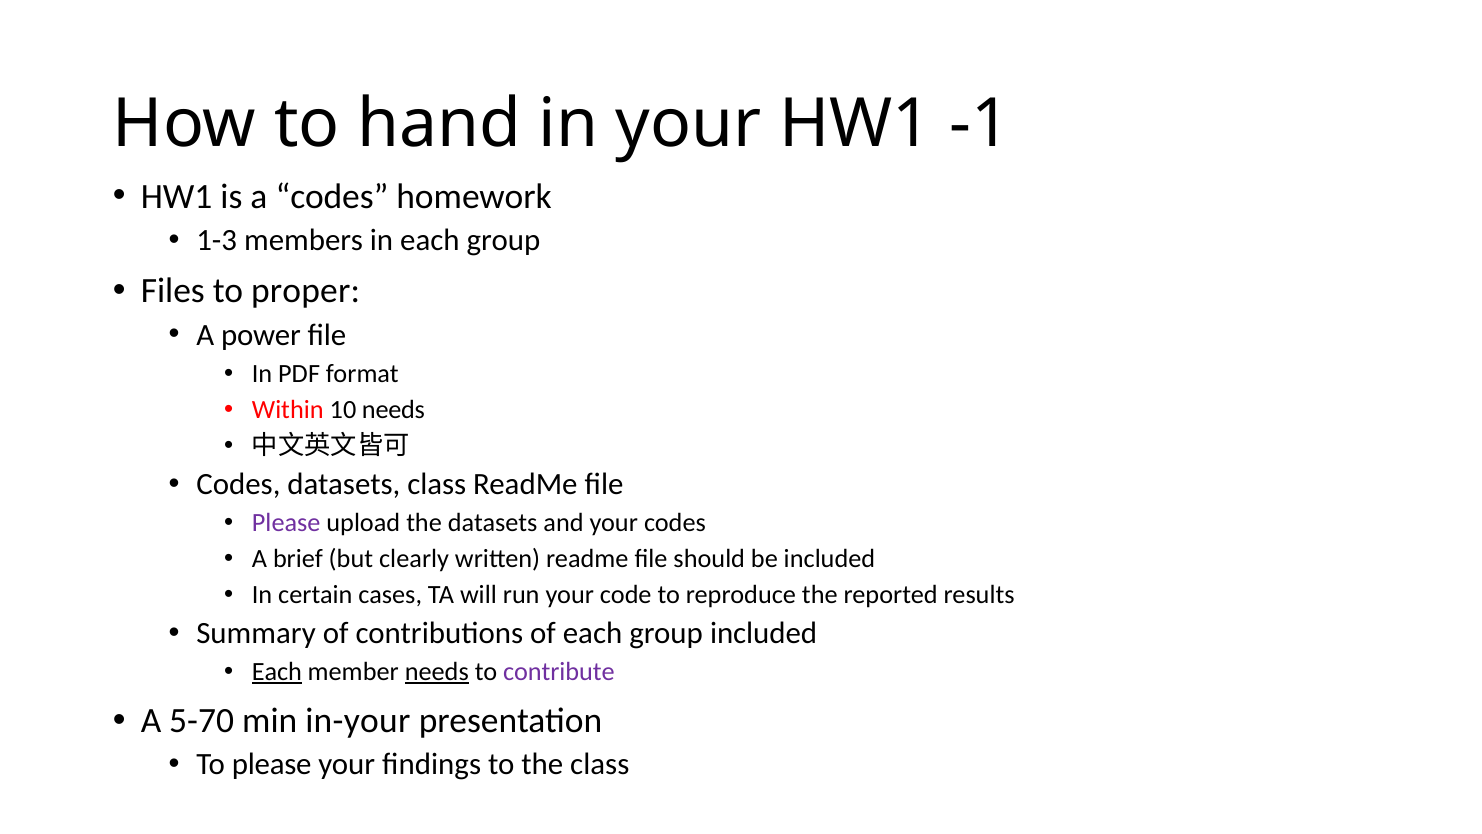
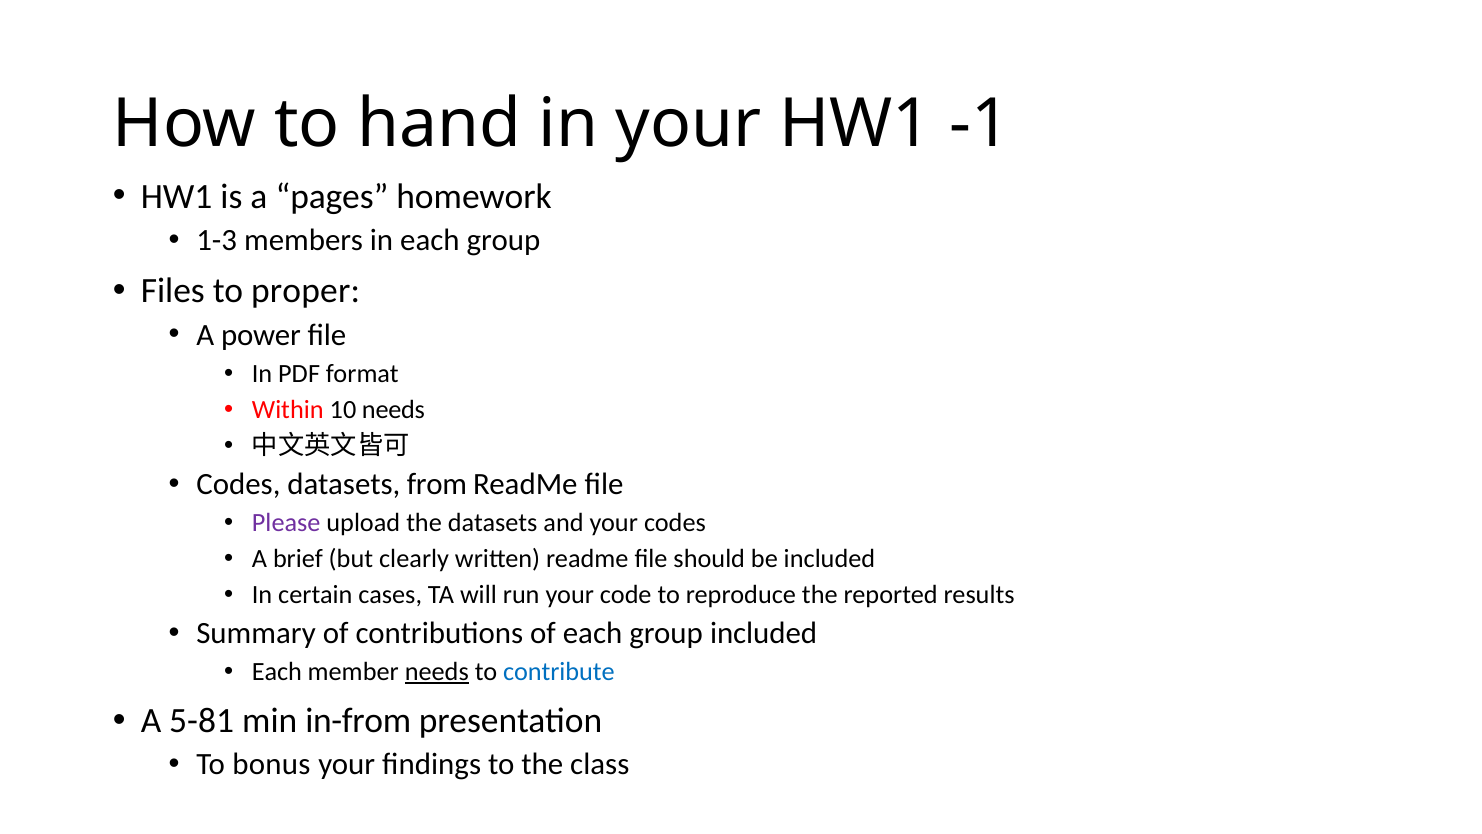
a codes: codes -> pages
datasets class: class -> from
Each at (277, 672) underline: present -> none
contribute colour: purple -> blue
5-70: 5-70 -> 5-81
in-your: in-your -> in-from
To please: please -> bonus
